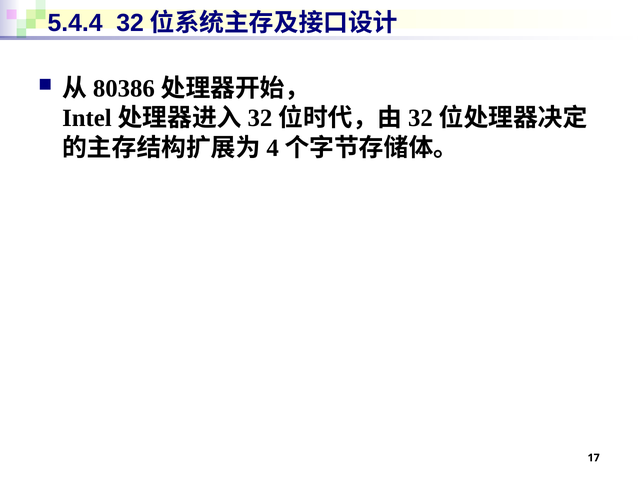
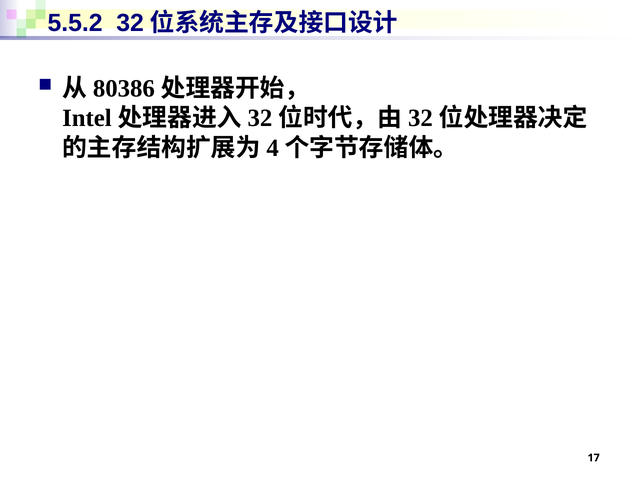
5.4.4: 5.4.4 -> 5.5.2
